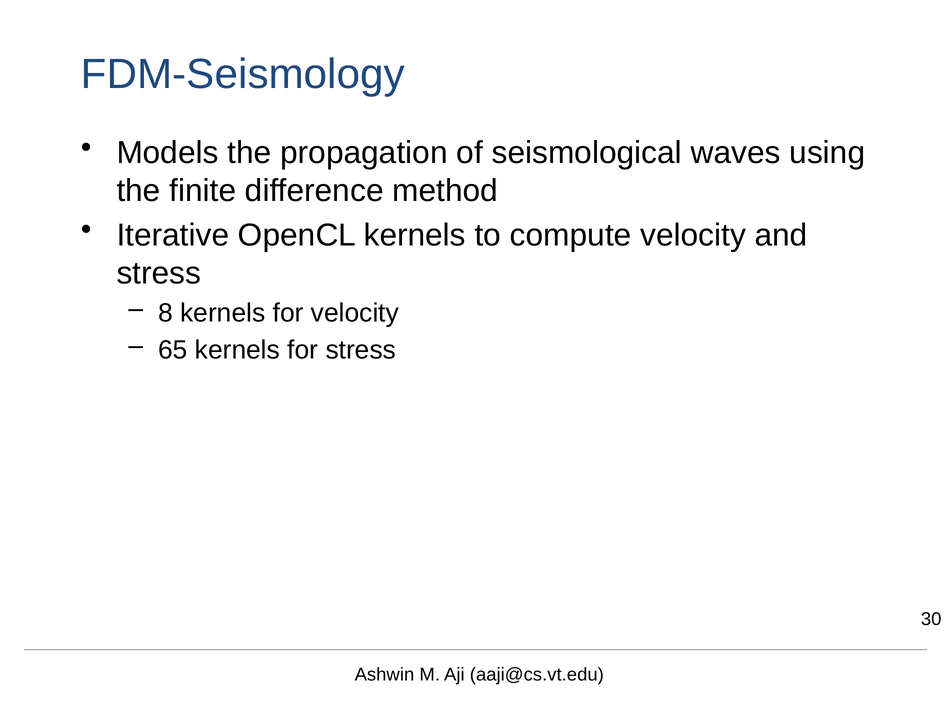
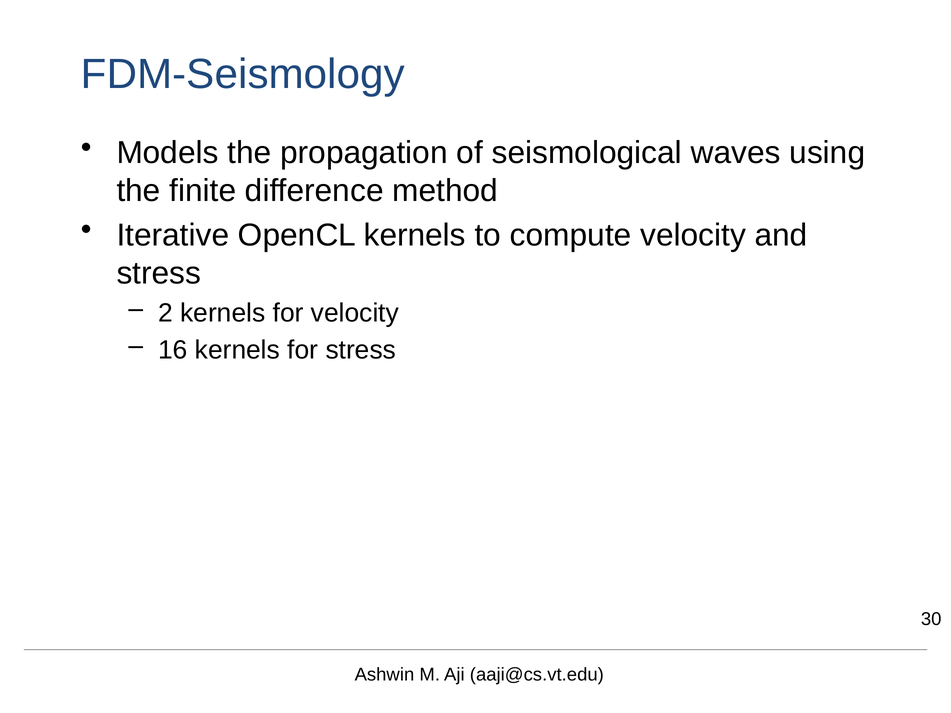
8: 8 -> 2
65: 65 -> 16
